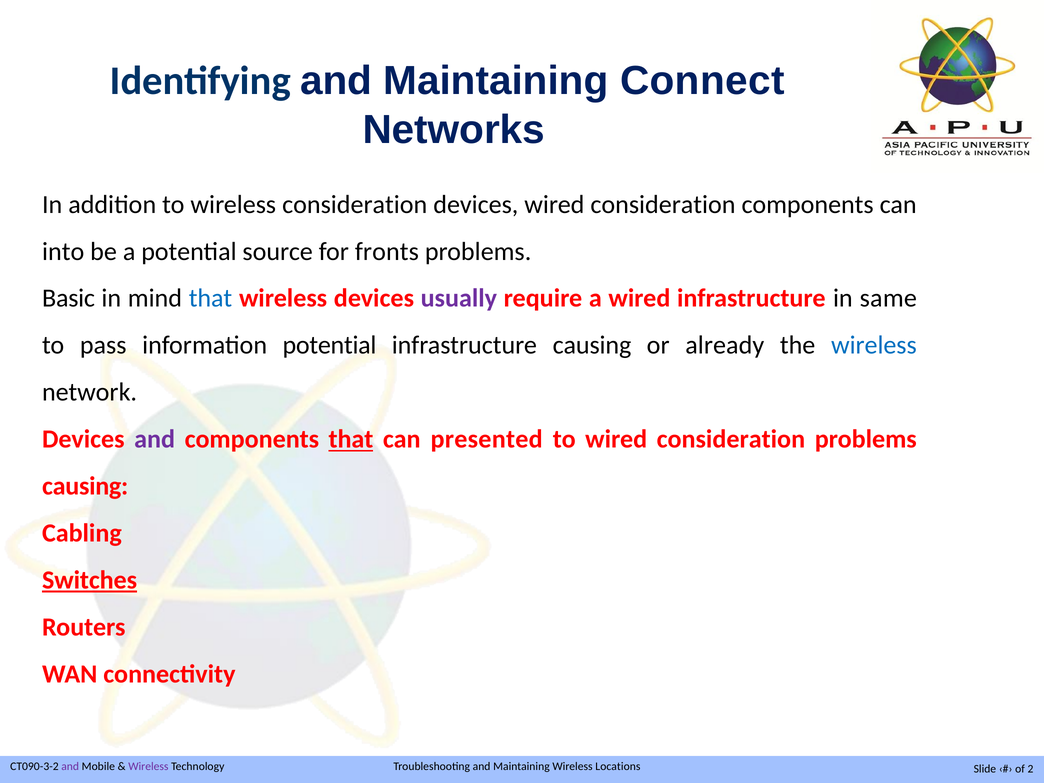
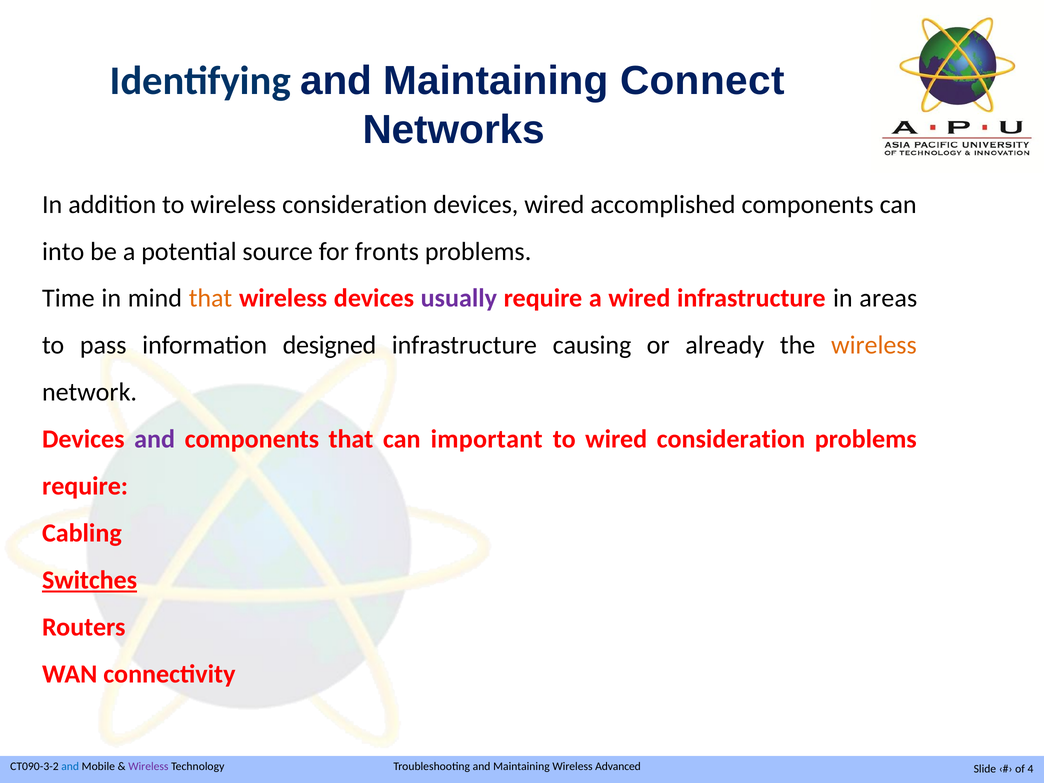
devices wired consideration: consideration -> accomplished
Basic: Basic -> Time
that at (210, 298) colour: blue -> orange
same: same -> areas
information potential: potential -> designed
wireless at (874, 345) colour: blue -> orange
that at (351, 439) underline: present -> none
presented: presented -> important
causing at (85, 486): causing -> require
and at (70, 766) colour: purple -> blue
Locations: Locations -> Advanced
2: 2 -> 4
